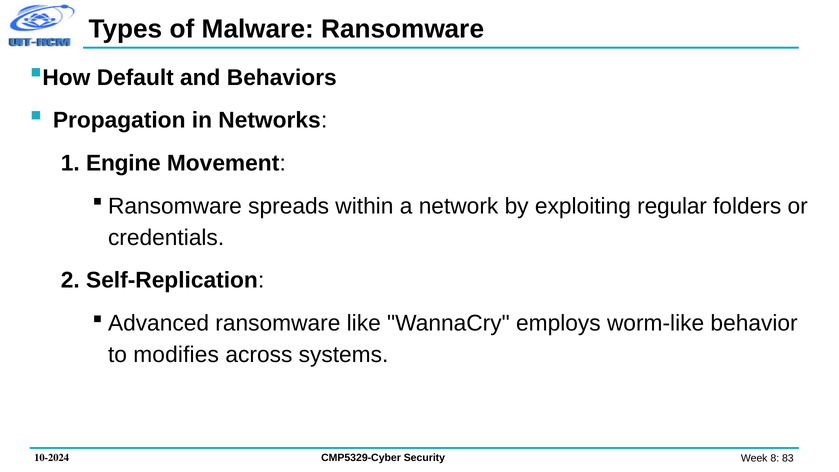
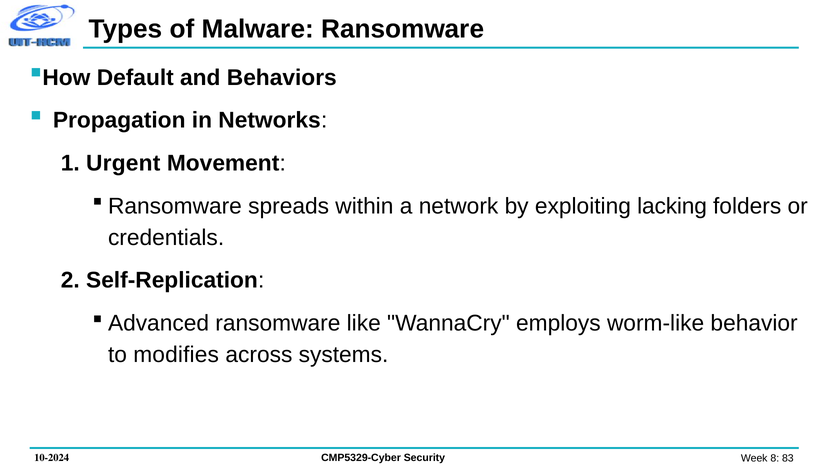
Engine: Engine -> Urgent
regular: regular -> lacking
